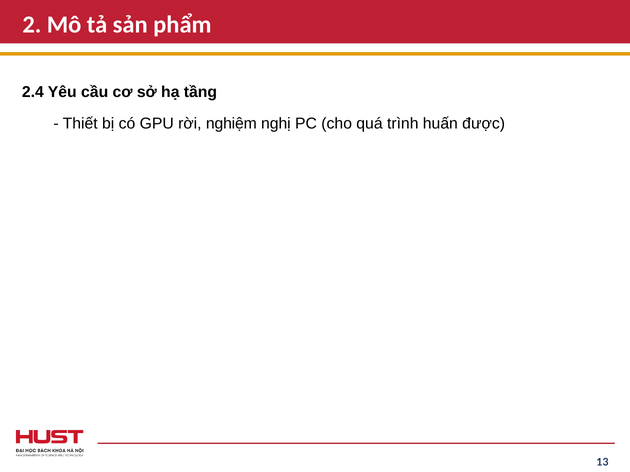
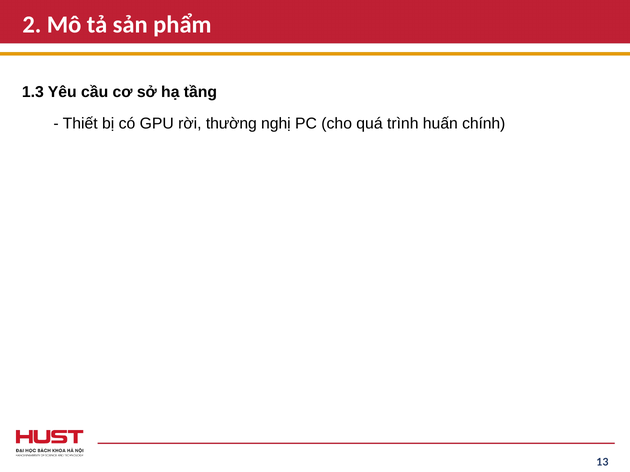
2.4: 2.4 -> 1.3
nghiệm: nghiệm -> thường
được: được -> chính
